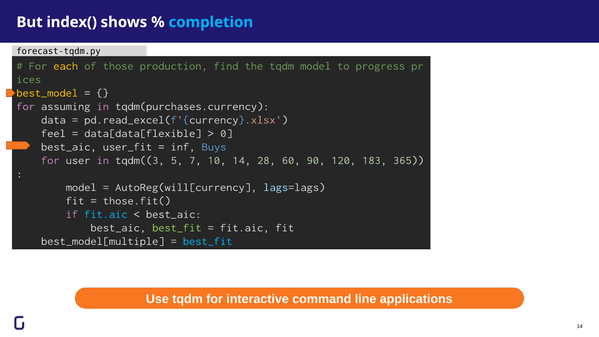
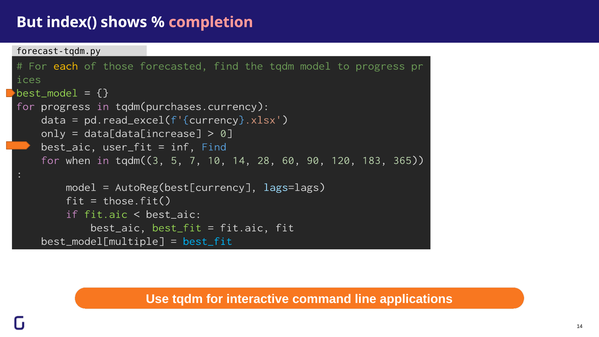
completion colour: light blue -> pink
production: production -> forecasted
best_model colour: yellow -> light green
for assuming: assuming -> progress
feel: feel -> only
data[data[flexible: data[data[flexible -> data[data[increase
inf Buys: Buys -> Find
user: user -> when
AutoReg(will[currency: AutoReg(will[currency -> AutoReg(best[currency
fit.aic at (106, 214) colour: light blue -> light green
